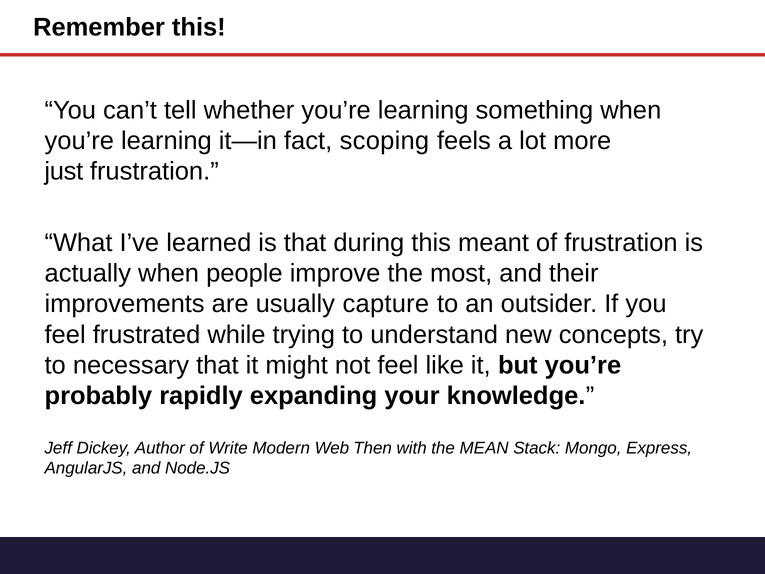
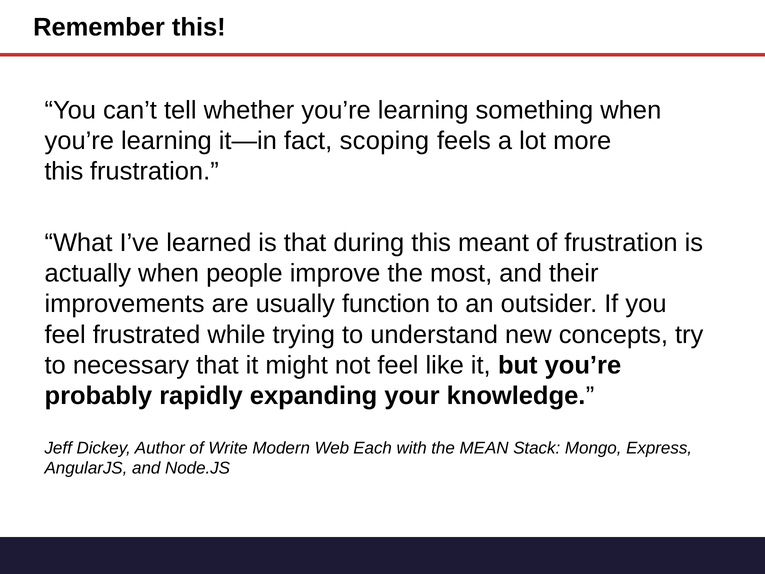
just at (64, 171): just -> this
capture: capture -> function
Then: Then -> Each
